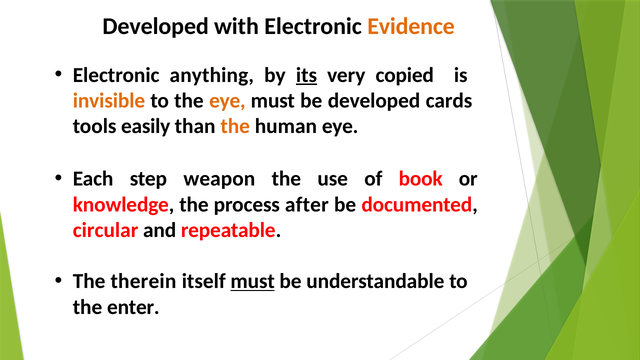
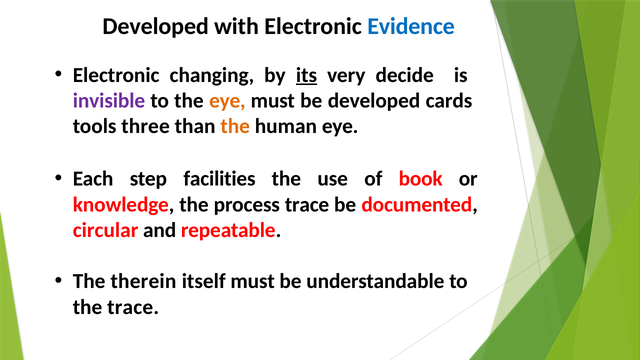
Evidence colour: orange -> blue
anything: anything -> changing
copied: copied -> decide
invisible colour: orange -> purple
easily: easily -> three
weapon: weapon -> facilities
process after: after -> trace
must at (253, 281) underline: present -> none
the enter: enter -> trace
